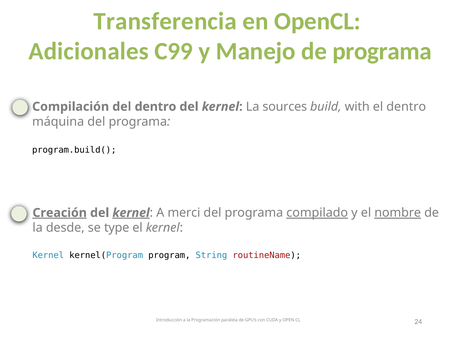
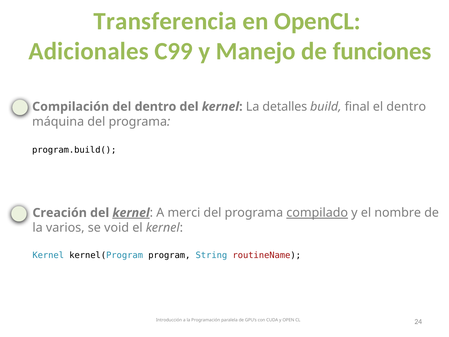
de programa: programa -> funciones
sources: sources -> detalles
with: with -> final
Creación underline: present -> none
nombre underline: present -> none
desde: desde -> varios
type: type -> void
